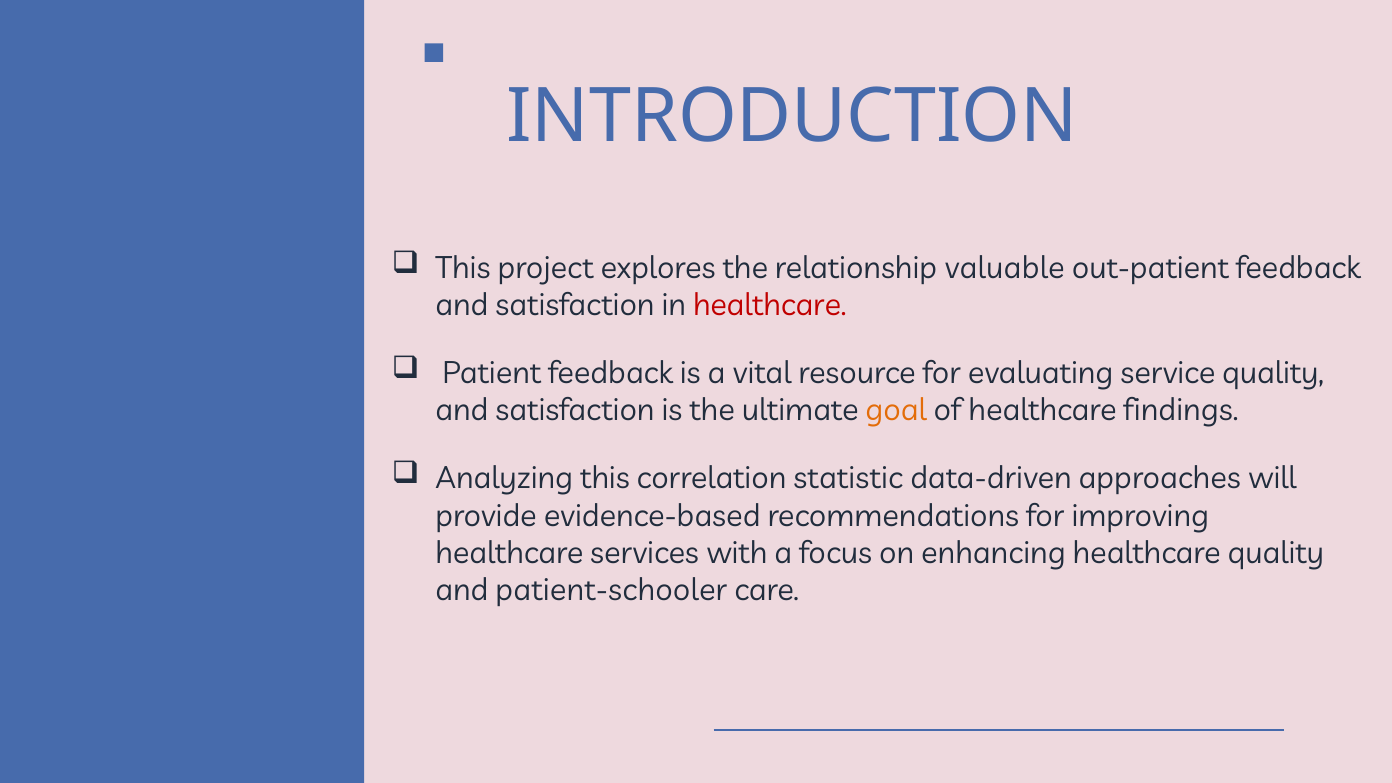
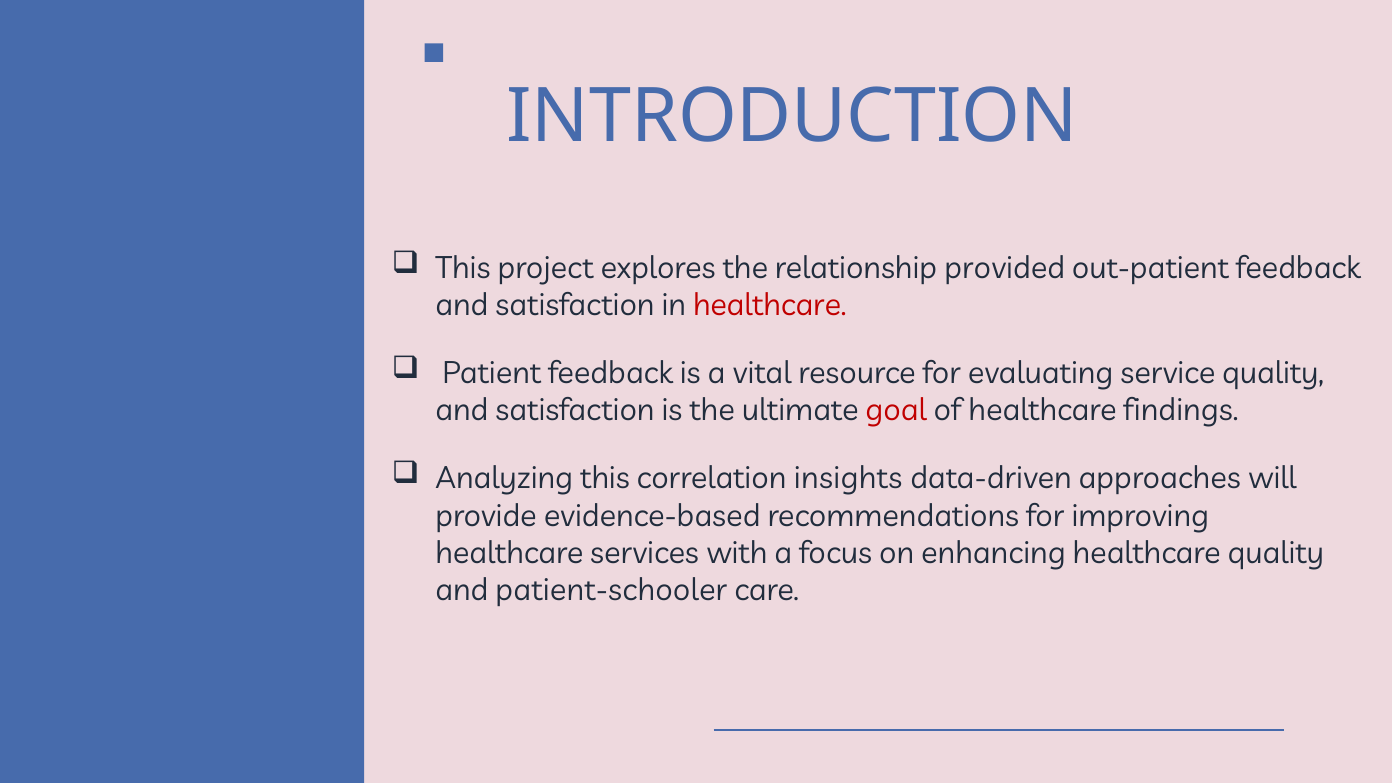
valuable: valuable -> provided
goal colour: orange -> red
statistic: statistic -> insights
